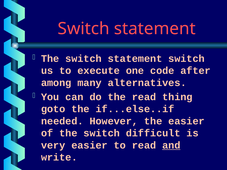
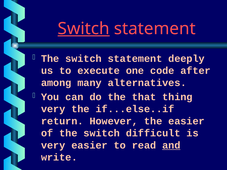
Switch at (84, 29) underline: none -> present
statement switch: switch -> deeply
the read: read -> that
goto at (53, 109): goto -> very
needed: needed -> return
